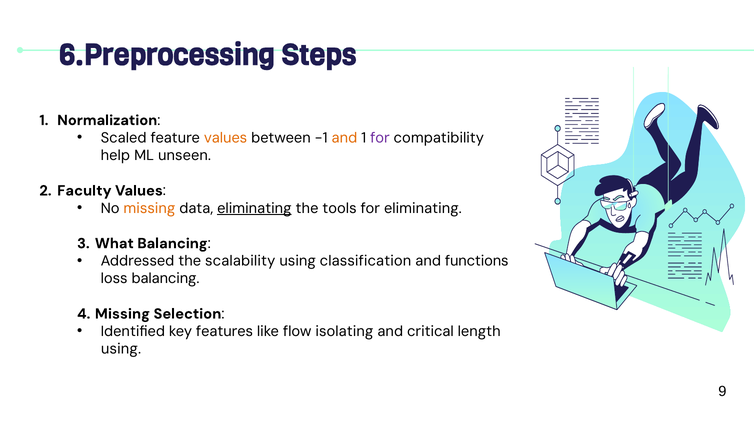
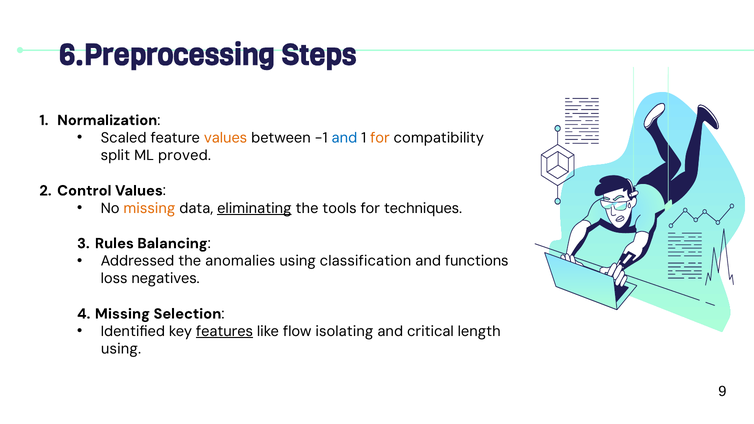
and at (344, 138) colour: orange -> blue
for at (380, 138) colour: purple -> orange
help: help -> split
unseen: unseen -> proved
Faculty: Faculty -> Control
for eliminating: eliminating -> techniques
What: What -> Rules
scalability: scalability -> anomalies
loss balancing: balancing -> negatives
features underline: none -> present
